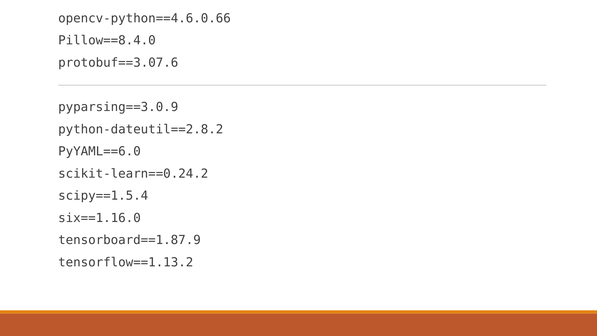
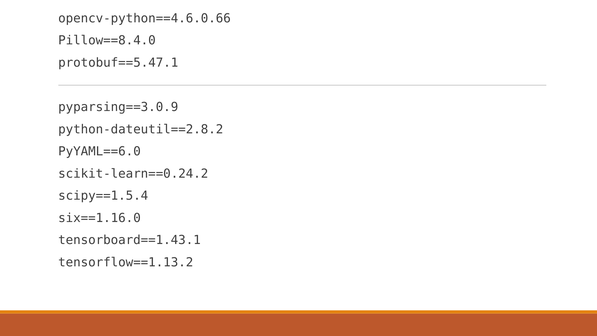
protobuf==3.07.6: protobuf==3.07.6 -> protobuf==5.47.1
tensorboard==1.87.9: tensorboard==1.87.9 -> tensorboard==1.43.1
